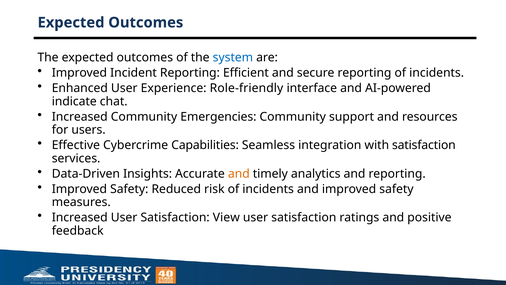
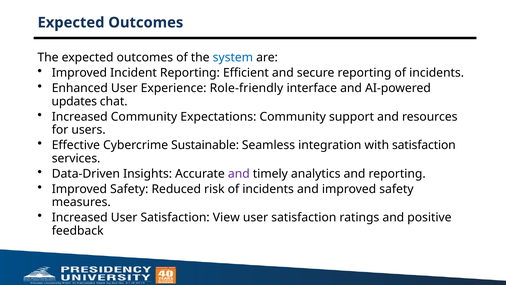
indicate: indicate -> updates
Emergencies: Emergencies -> Expectations
Capabilities: Capabilities -> Sustainable
and at (239, 174) colour: orange -> purple
